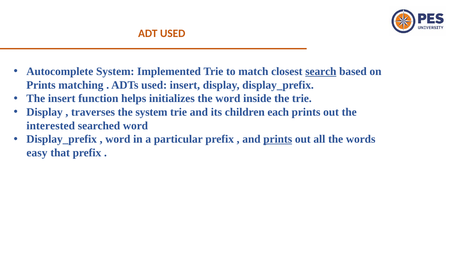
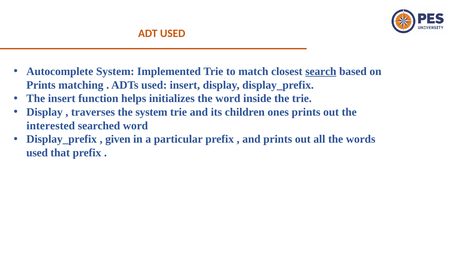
each: each -> ones
word at (118, 139): word -> given
prints at (278, 139) underline: present -> none
easy at (37, 153): easy -> used
